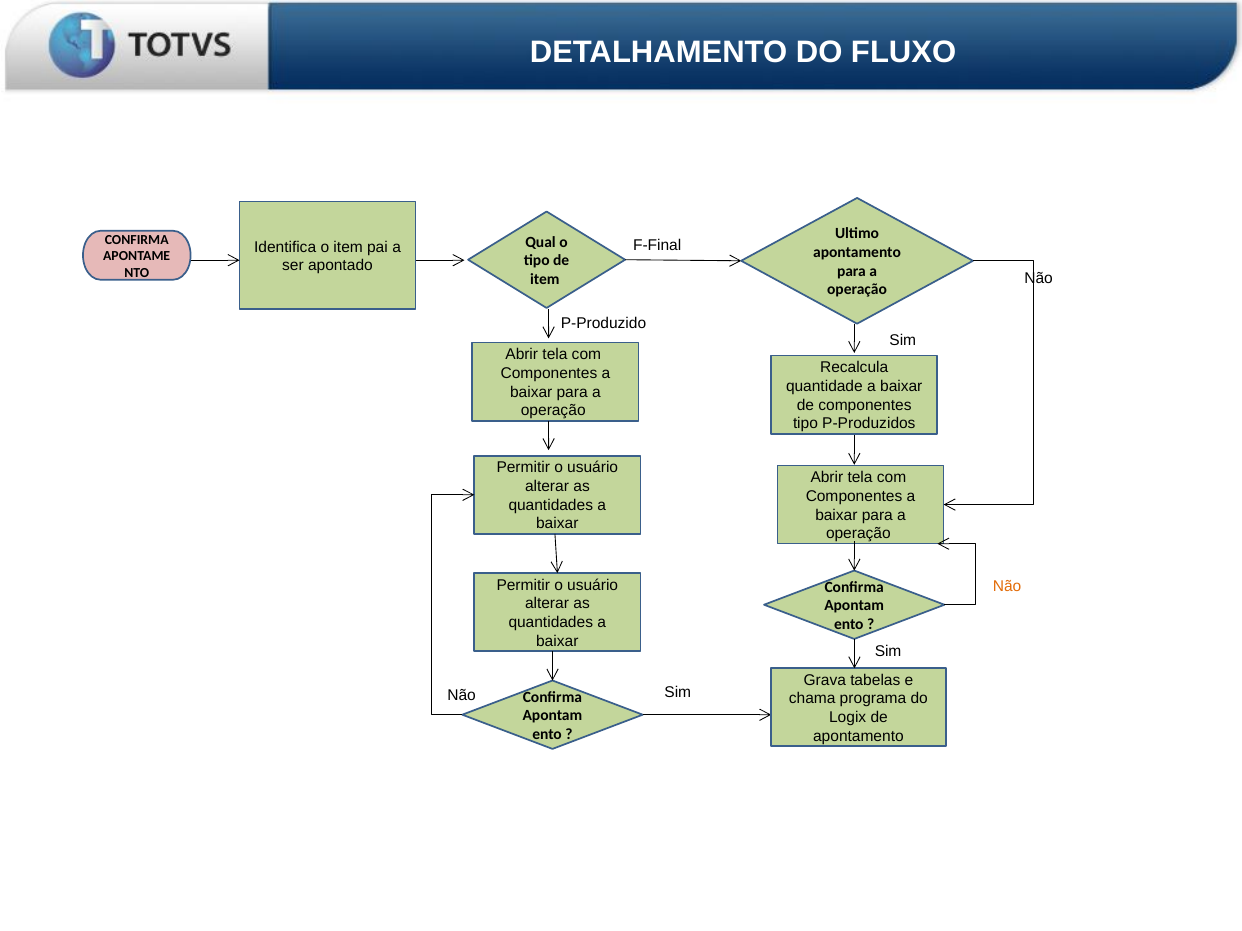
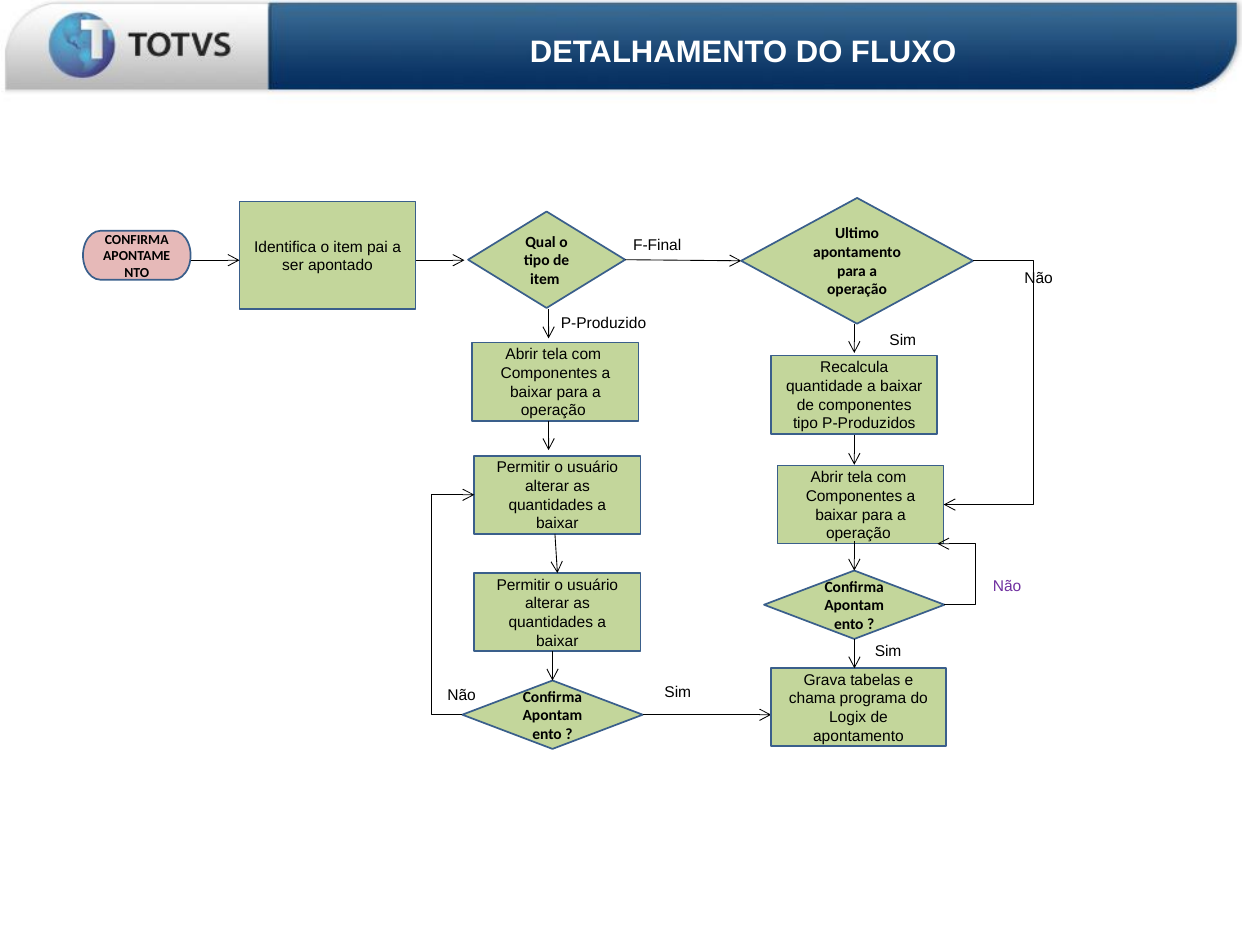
Não at (1007, 586) colour: orange -> purple
